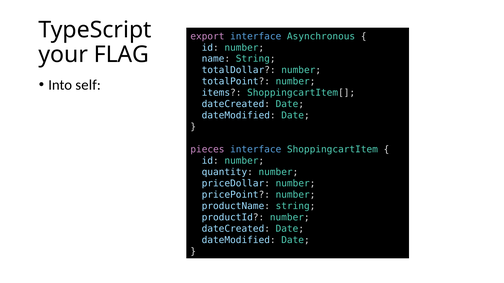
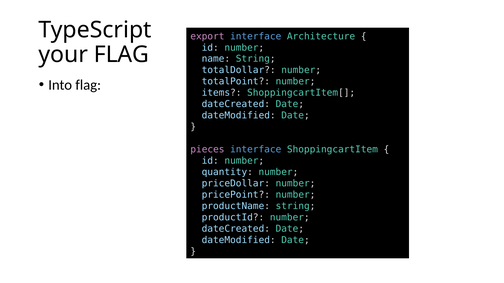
Asynchronous: Asynchronous -> Architecture
Into self: self -> flag
